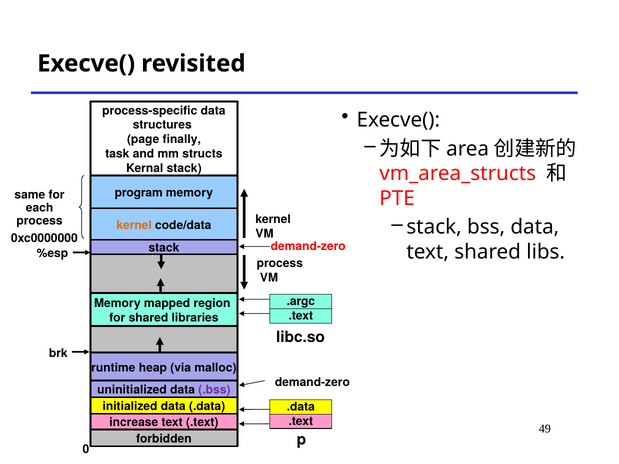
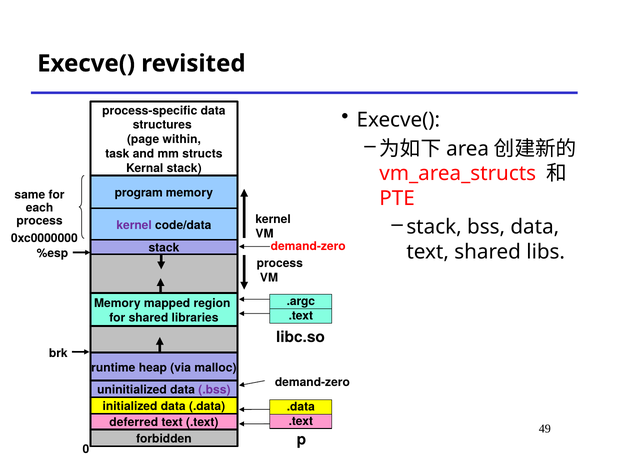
finally: finally -> within
kernel at (134, 226) colour: orange -> purple
increase: increase -> deferred
